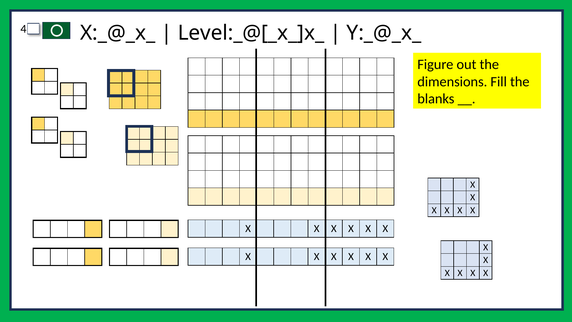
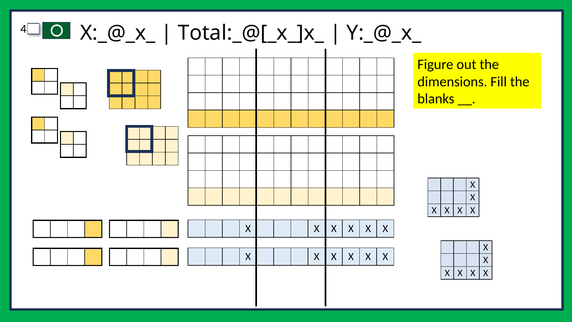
Level:_@[_x_]x_: Level:_@[_x_]x_ -> Total:_@[_x_]x_
